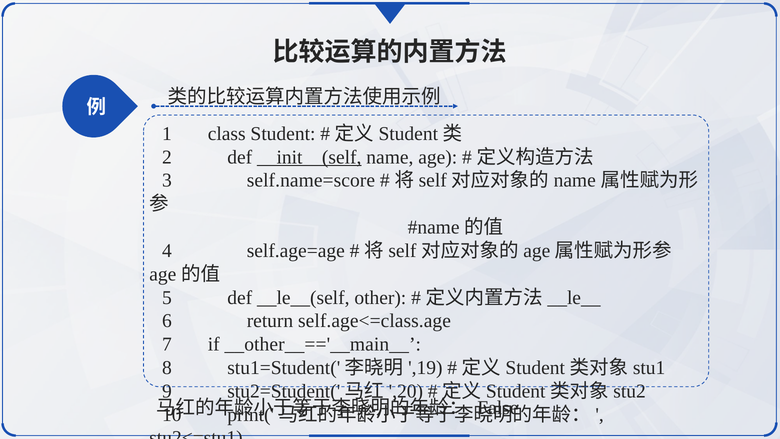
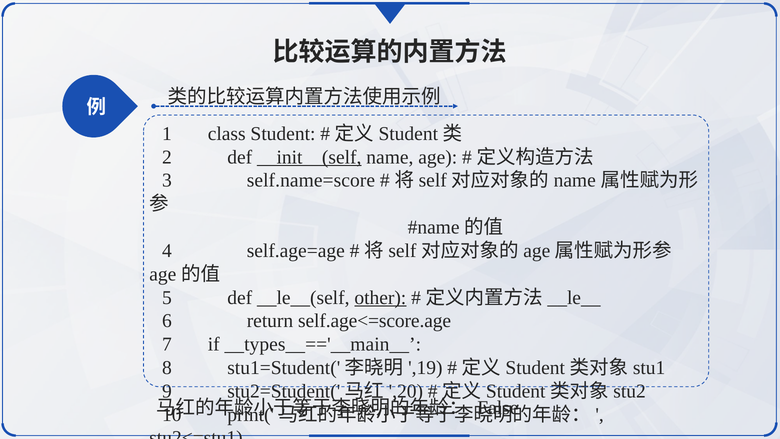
other underline: none -> present
self.age<=class.age: self.age<=class.age -> self.age<=score.age
__other__=='__main__: __other__=='__main__ -> __types__=='__main__
